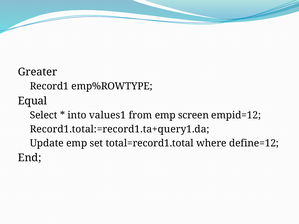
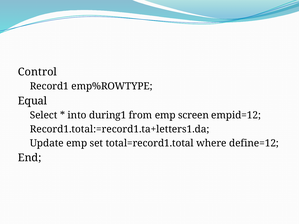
Greater: Greater -> Control
values1: values1 -> during1
Record1.total:=record1.ta+query1.da: Record1.total:=record1.ta+query1.da -> Record1.total:=record1.ta+letters1.da
